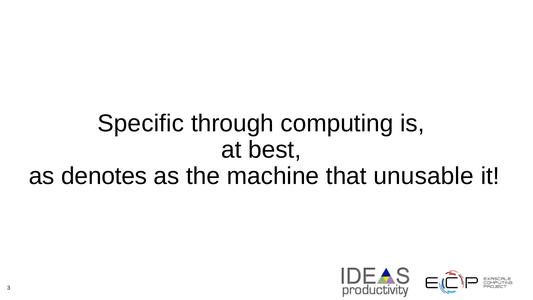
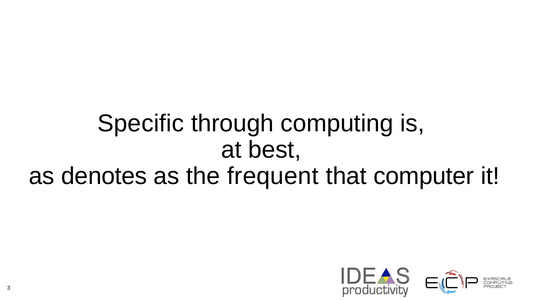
machine: machine -> frequent
unusable: unusable -> computer
